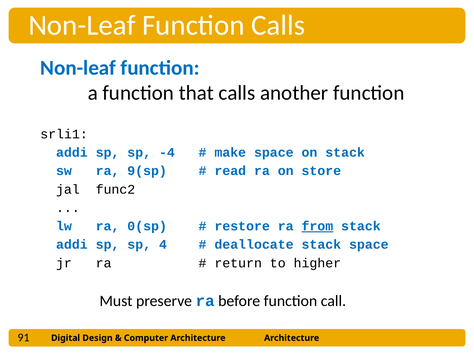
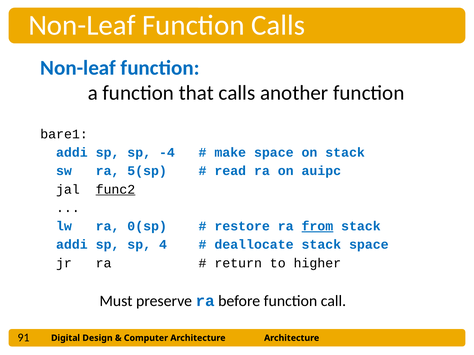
srli1: srli1 -> bare1
9(sp: 9(sp -> 5(sp
store: store -> auipc
func2 underline: none -> present
